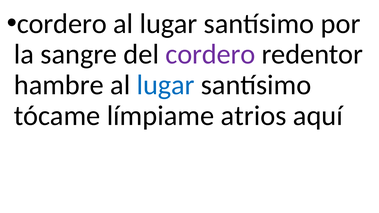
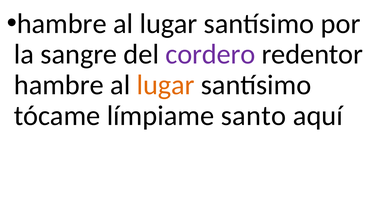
cordero at (62, 24): cordero -> hambre
lugar at (166, 85) colour: blue -> orange
atrios: atrios -> santo
